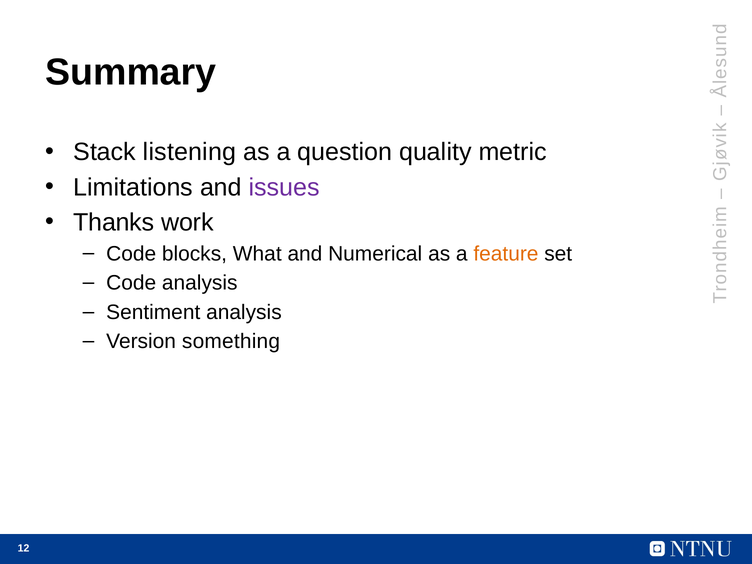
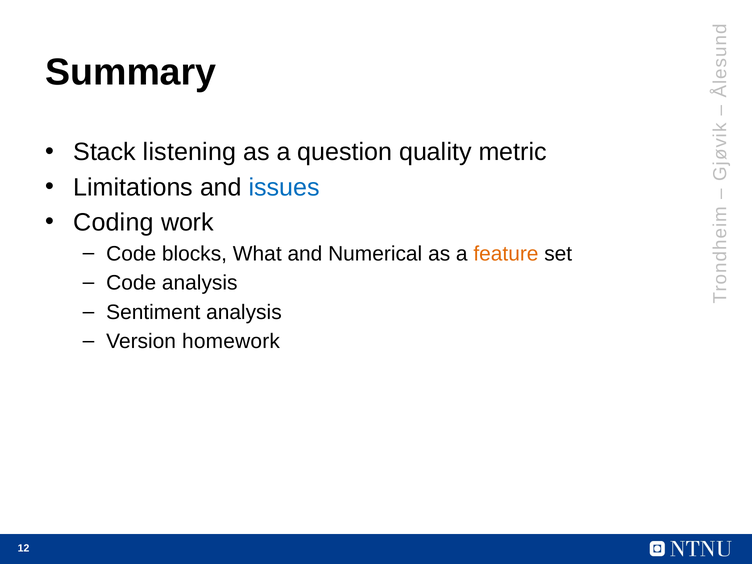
issues colour: purple -> blue
Thanks: Thanks -> Coding
something: something -> homework
